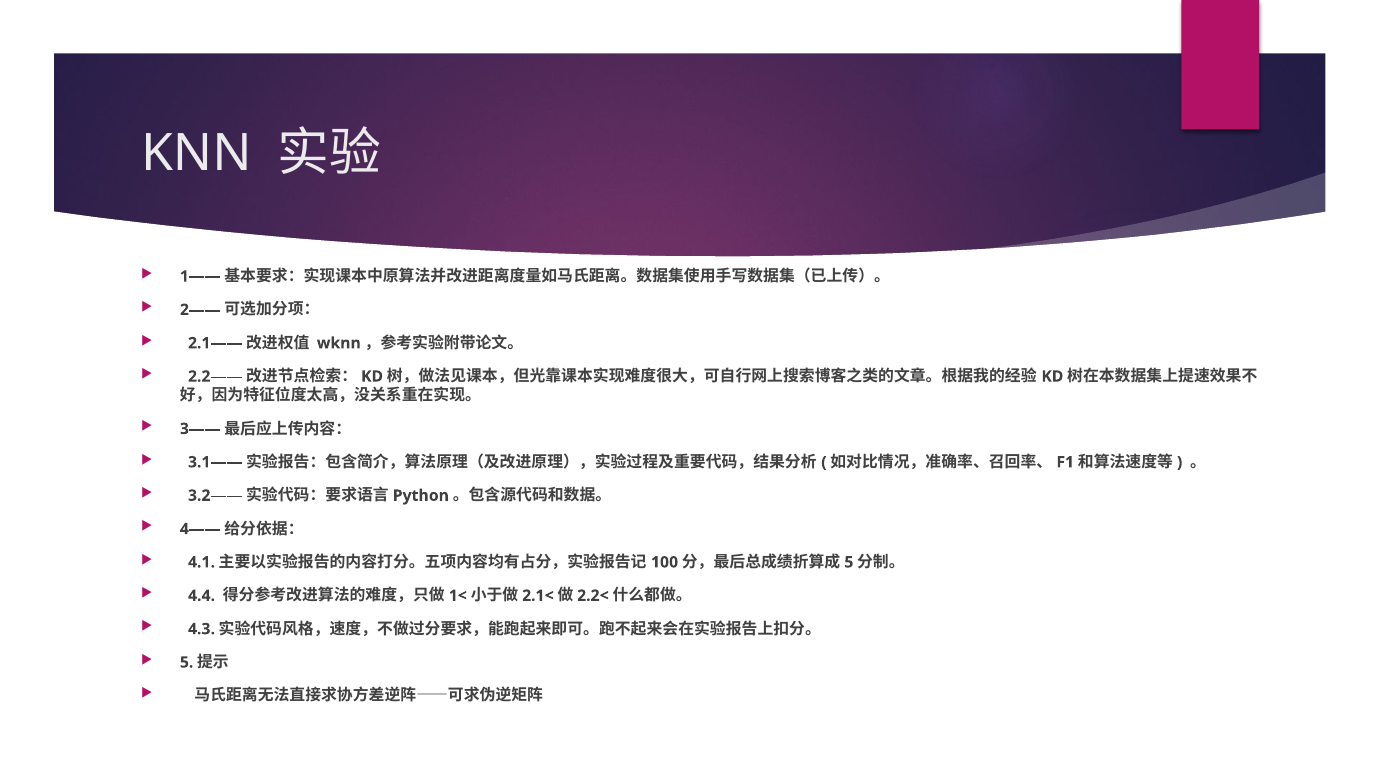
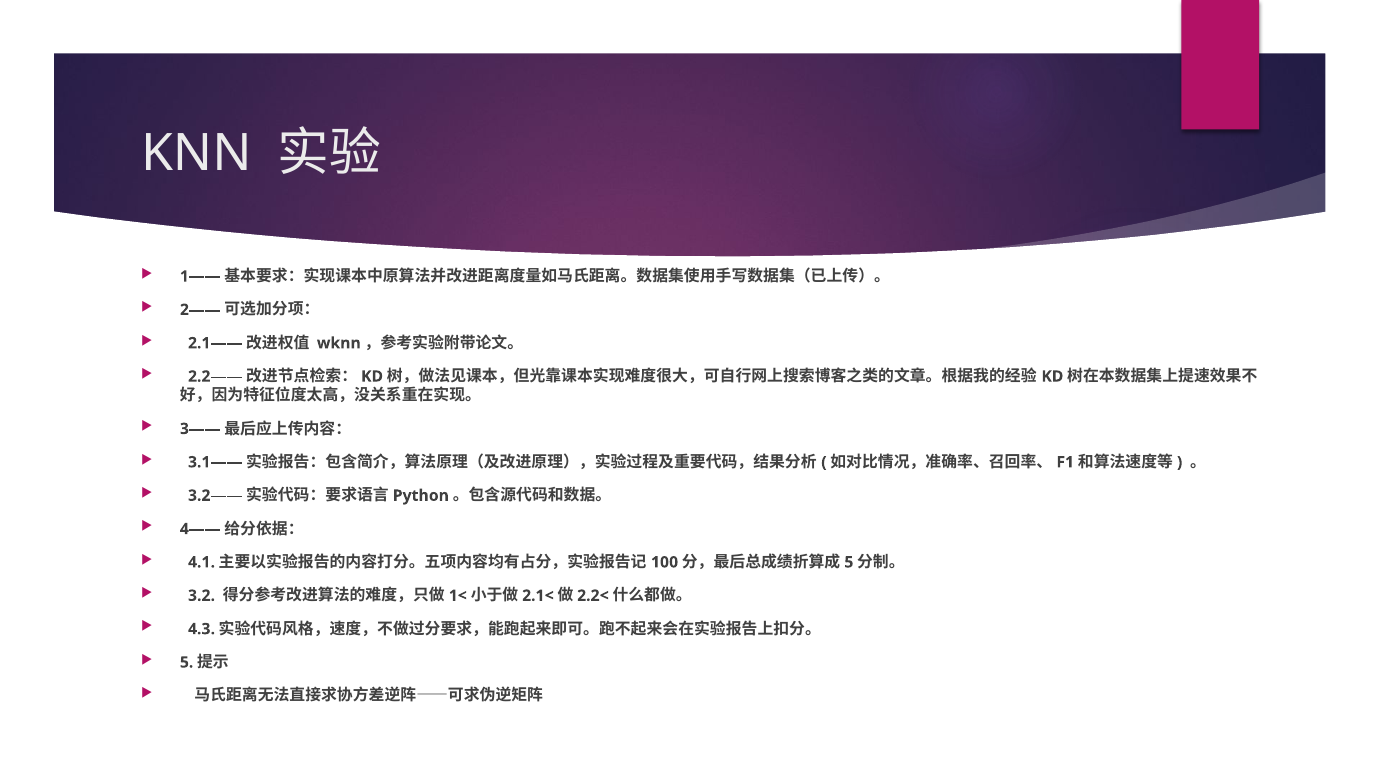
4.4: 4.4 -> 3.2
